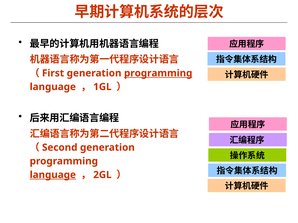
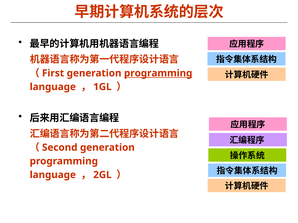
language at (53, 175) underline: present -> none
